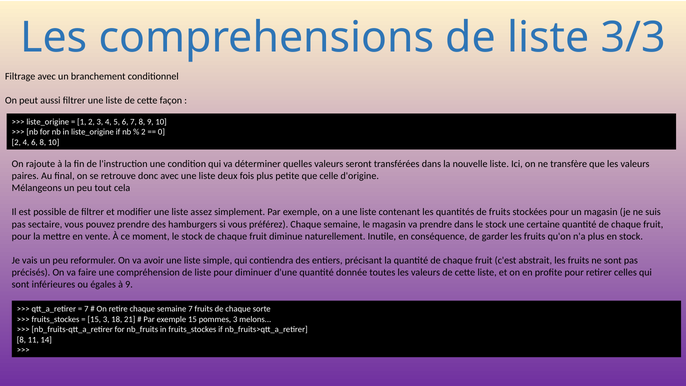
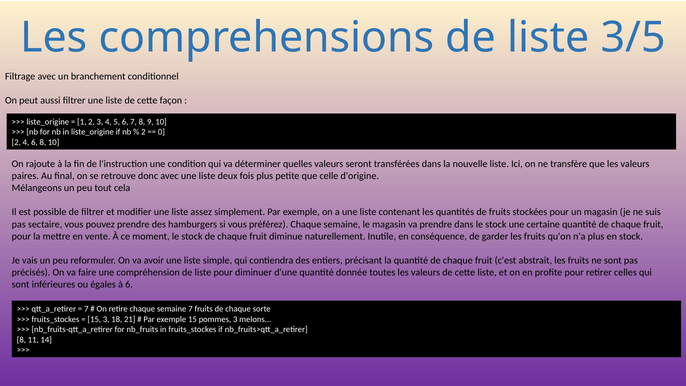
3/3: 3/3 -> 3/5
à 9: 9 -> 6
